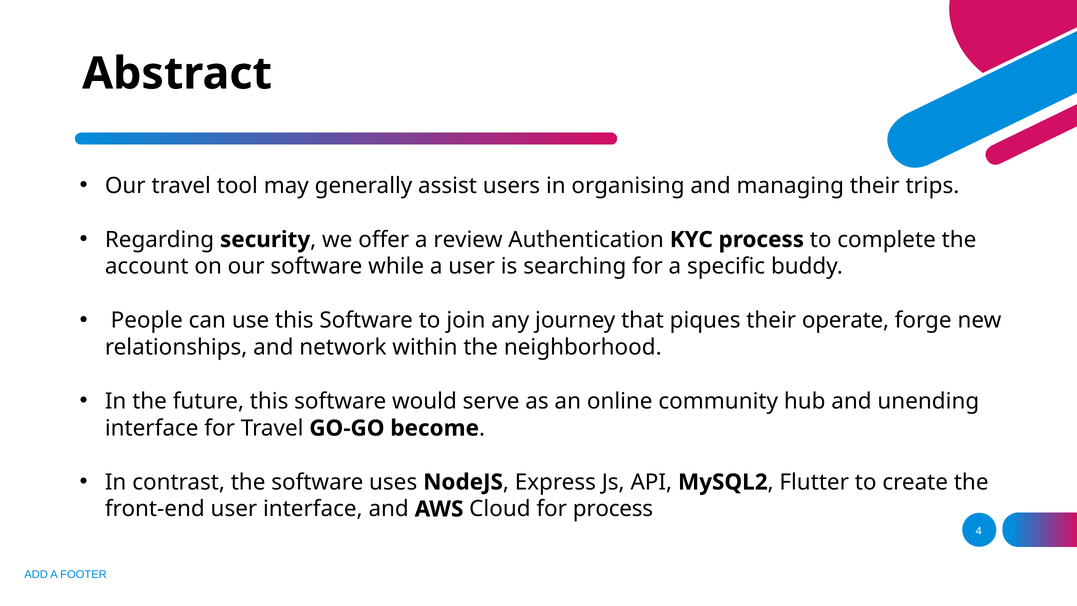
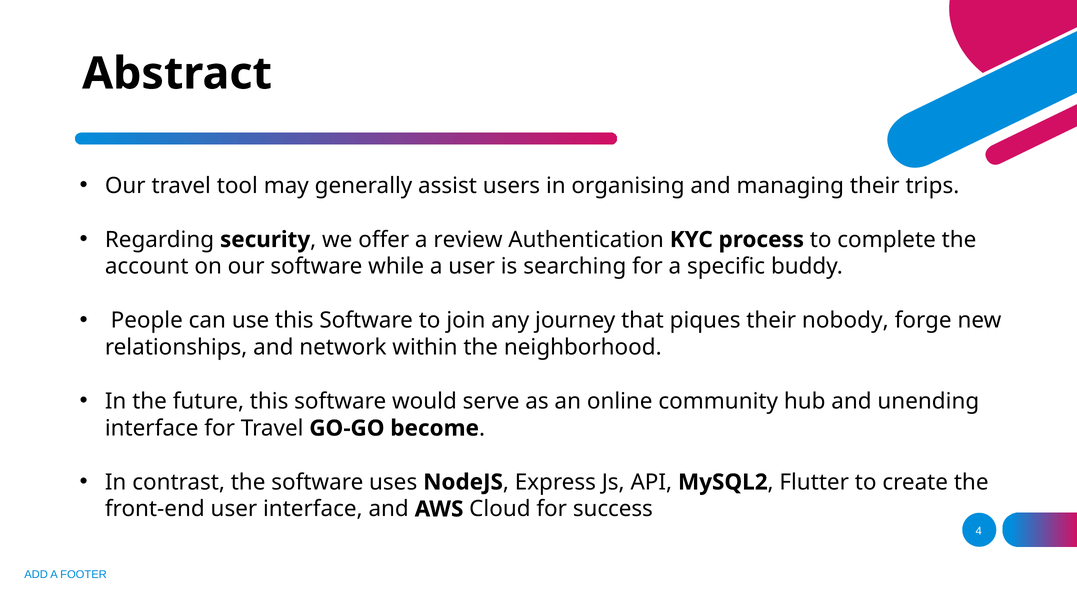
operate: operate -> nobody
for process: process -> success
